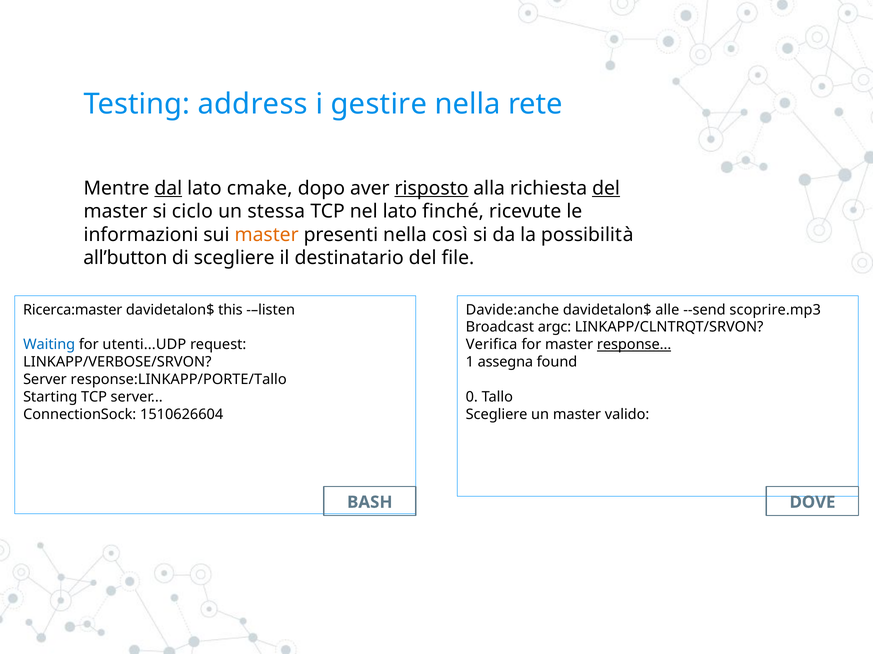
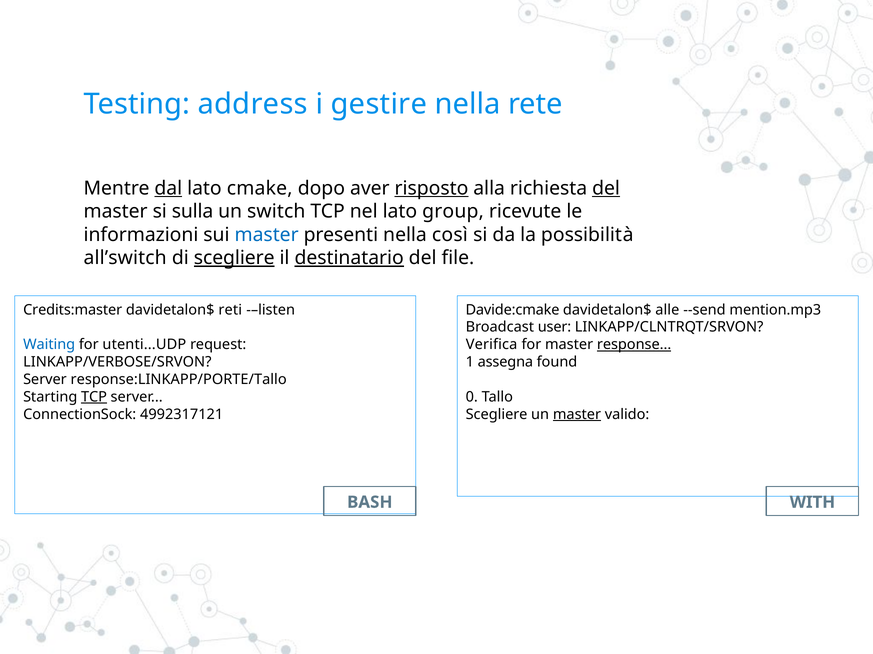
ciclo: ciclo -> sulla
stessa: stessa -> switch
finché: finché -> group
master at (267, 235) colour: orange -> blue
all’button: all’button -> all’switch
scegliere at (234, 258) underline: none -> present
destinatario underline: none -> present
Ricerca:master: Ricerca:master -> Credits:master
this: this -> reti
Davide:anche: Davide:anche -> Davide:cmake
scoprire.mp3: scoprire.mp3 -> mention.mp3
argc: argc -> user
TCP at (94, 397) underline: none -> present
1510626604: 1510626604 -> 4992317121
master at (577, 415) underline: none -> present
DOVE: DOVE -> WITH
